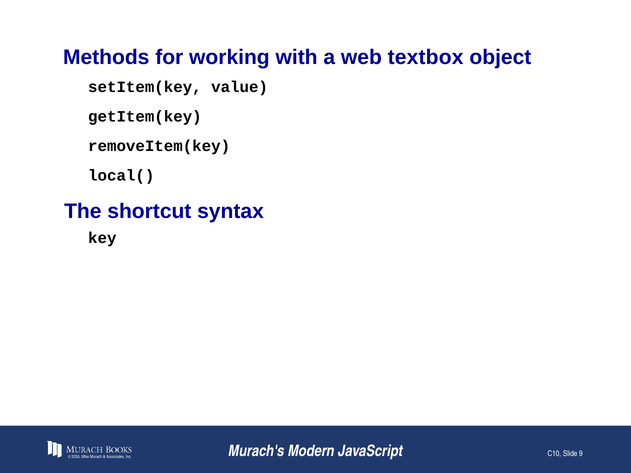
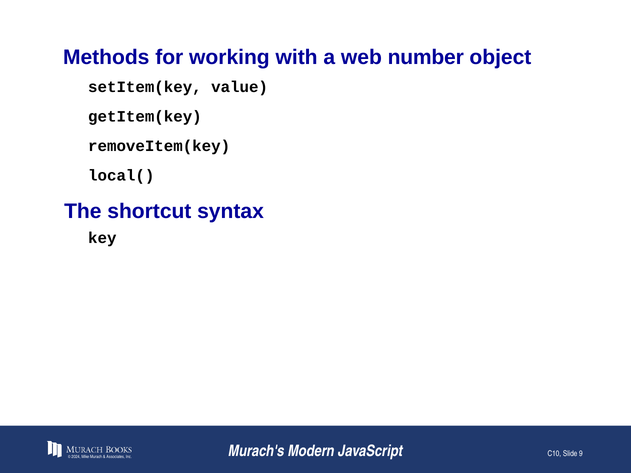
textbox: textbox -> number
